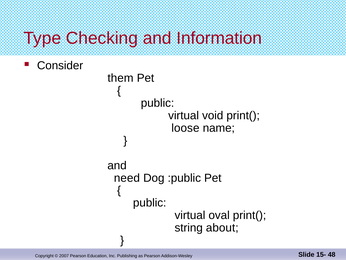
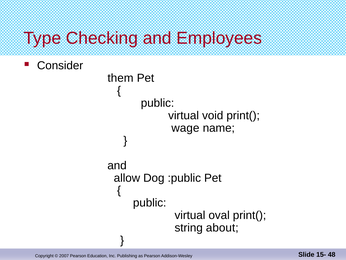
Information: Information -> Employees
loose: loose -> wage
need: need -> allow
